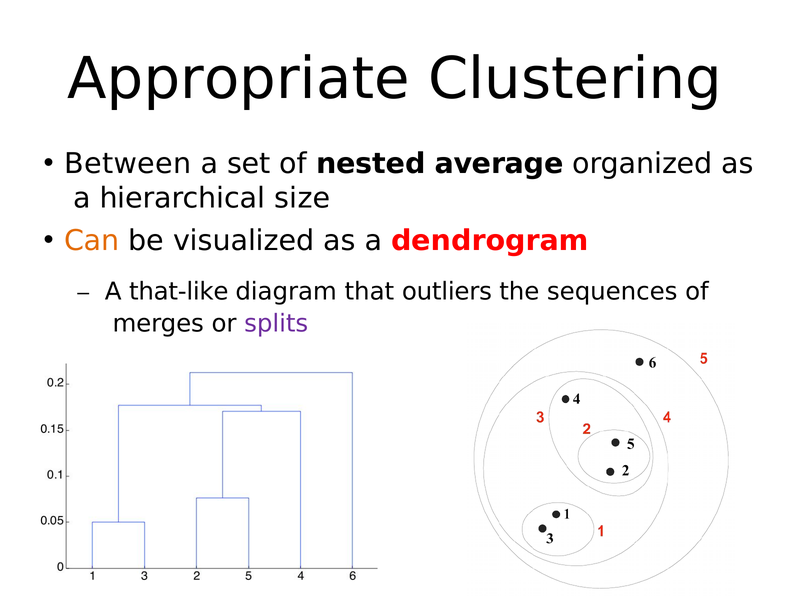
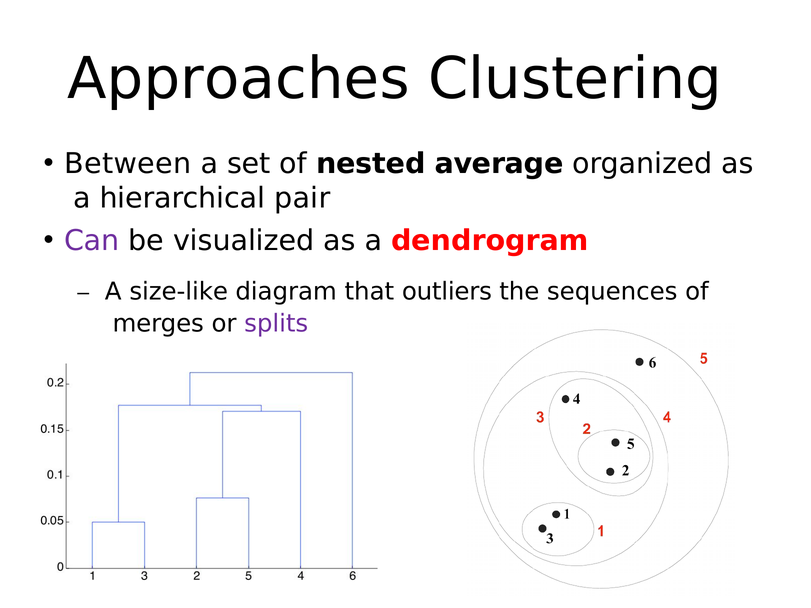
Appropriate: Appropriate -> Approaches
size: size -> pair
Can colour: orange -> purple
that-like: that-like -> size-like
